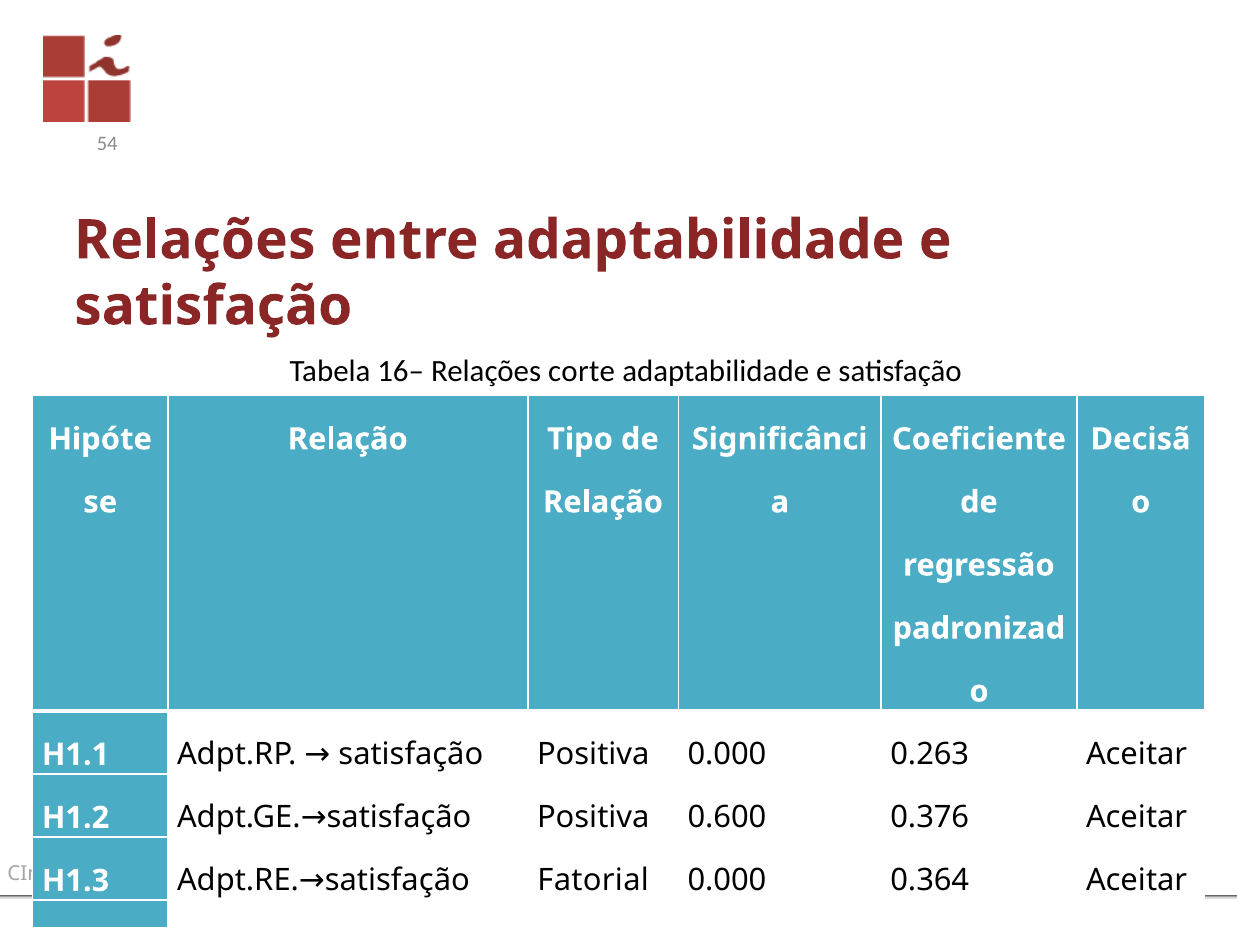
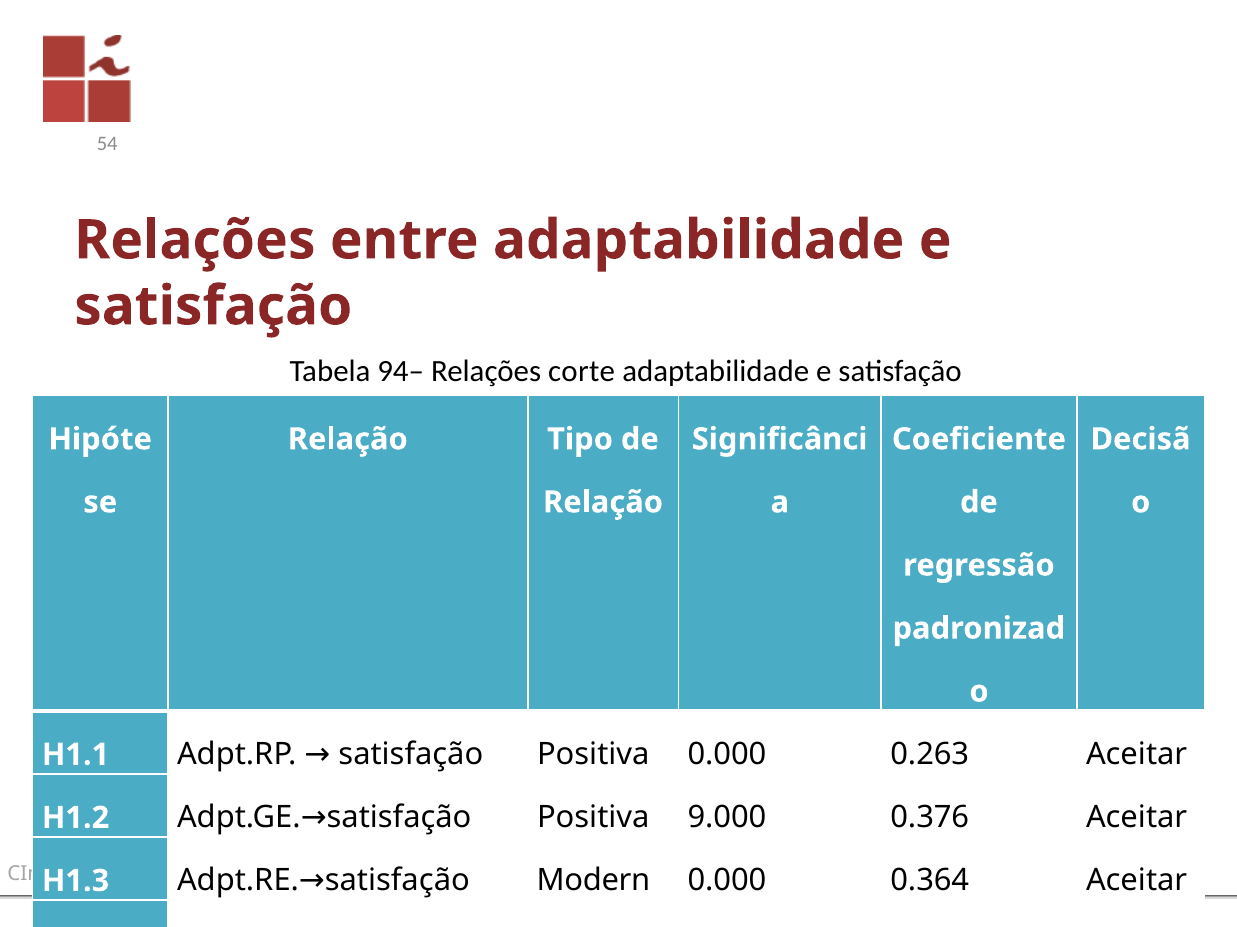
16–: 16– -> 94–
0.600: 0.600 -> 9.000
Fatorial: Fatorial -> Modern
